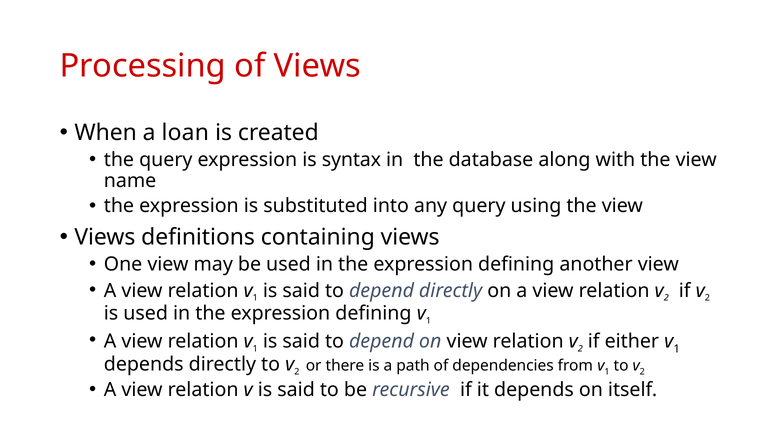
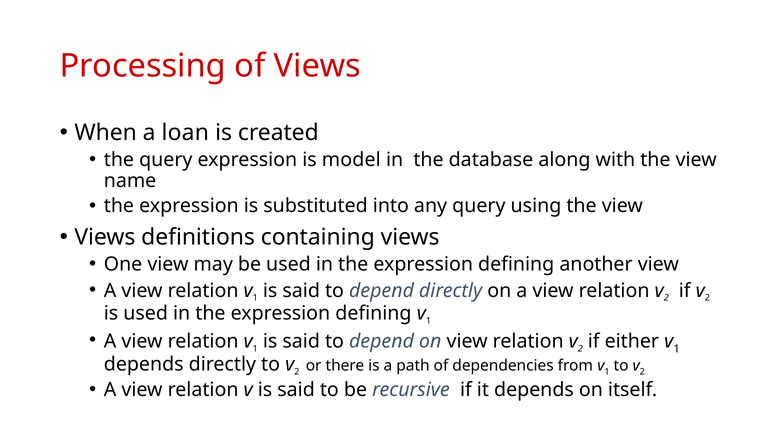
syntax: syntax -> model
